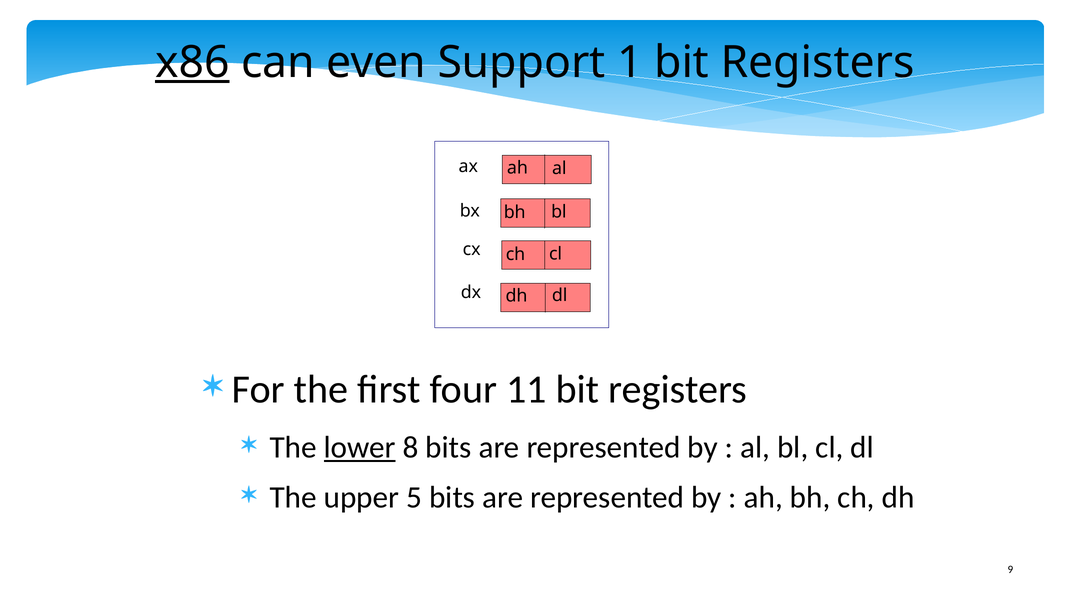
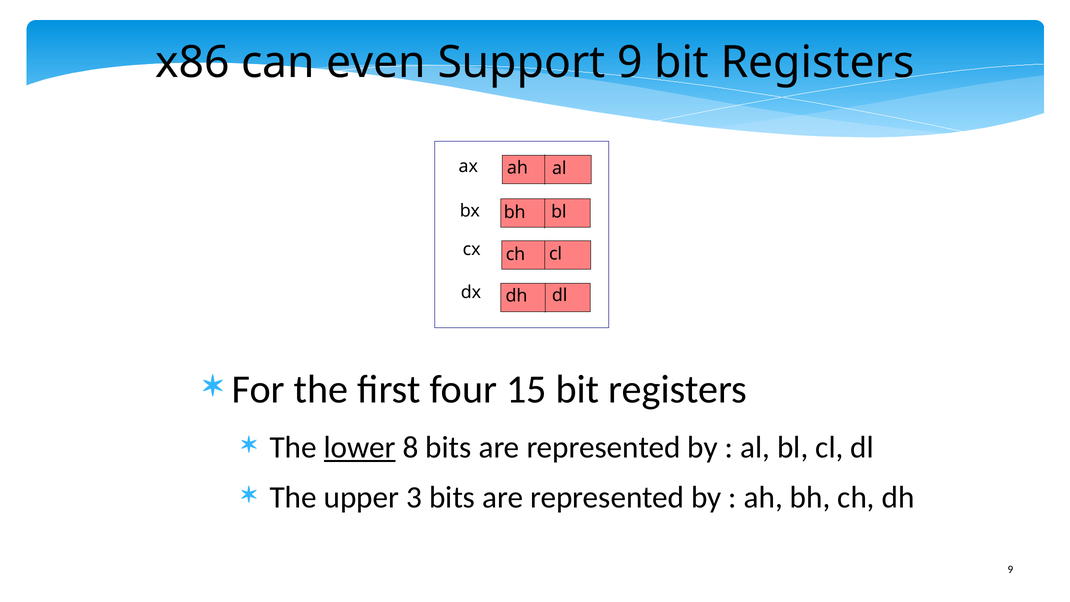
x86 underline: present -> none
Support 1: 1 -> 9
11: 11 -> 15
5: 5 -> 3
